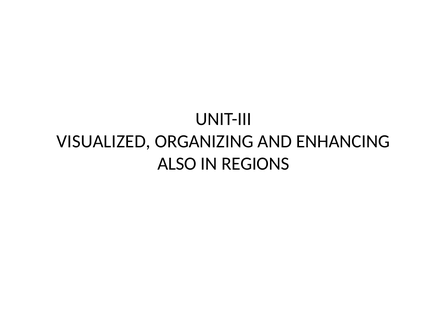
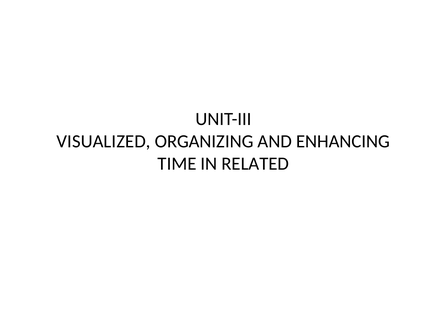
ALSO: ALSO -> TIME
REGIONS: REGIONS -> RELATED
